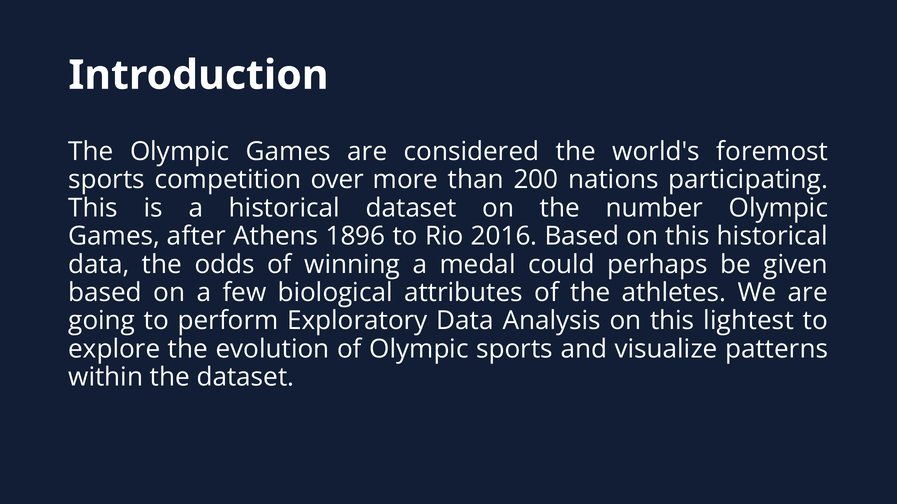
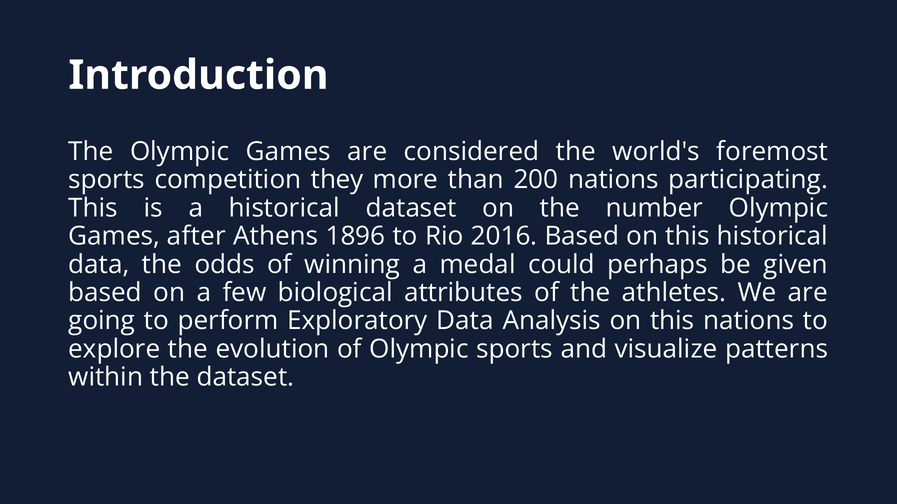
over: over -> they
this lightest: lightest -> nations
